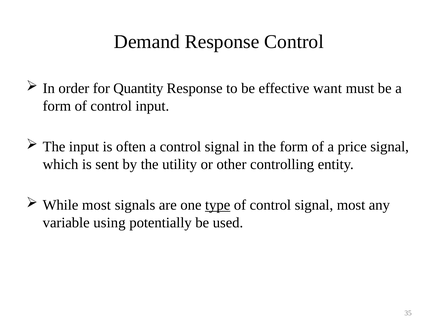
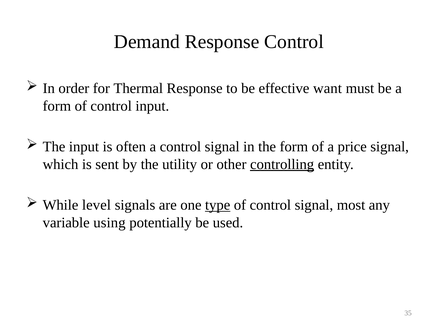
Quantity: Quantity -> Thermal
controlling underline: none -> present
While most: most -> level
